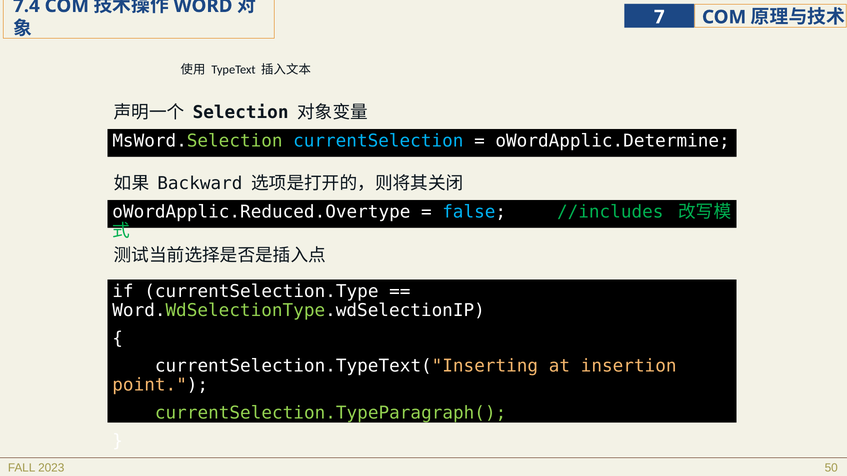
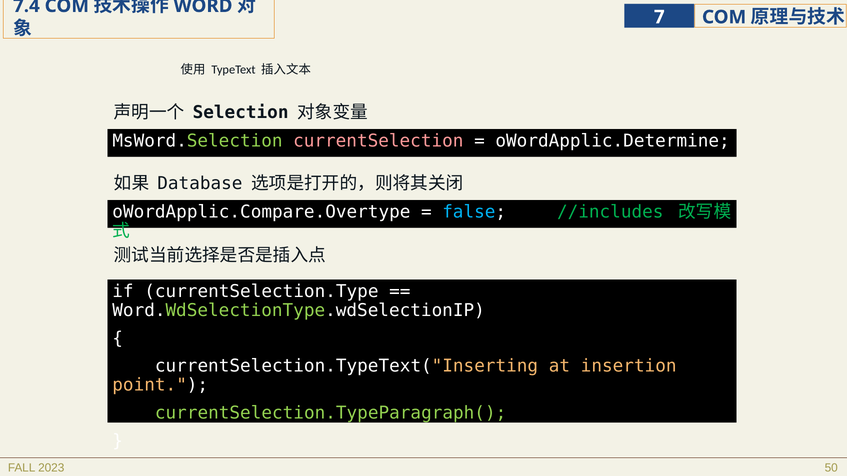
currentSelection colour: light blue -> pink
Backward: Backward -> Database
oWordApplic.Reduced.Overtype: oWordApplic.Reduced.Overtype -> oWordApplic.Compare.Overtype
